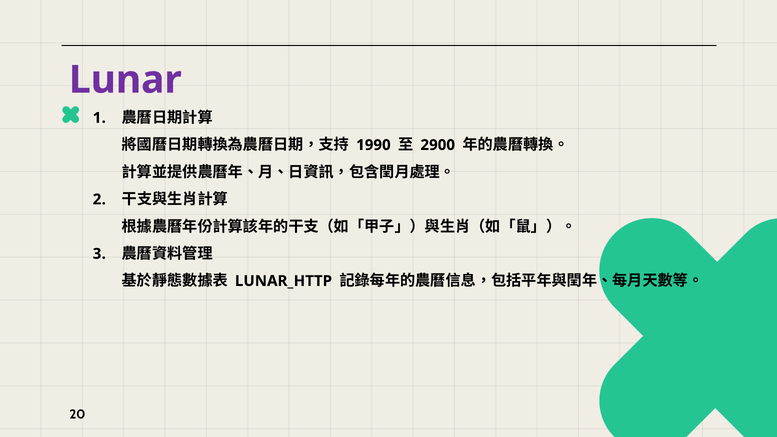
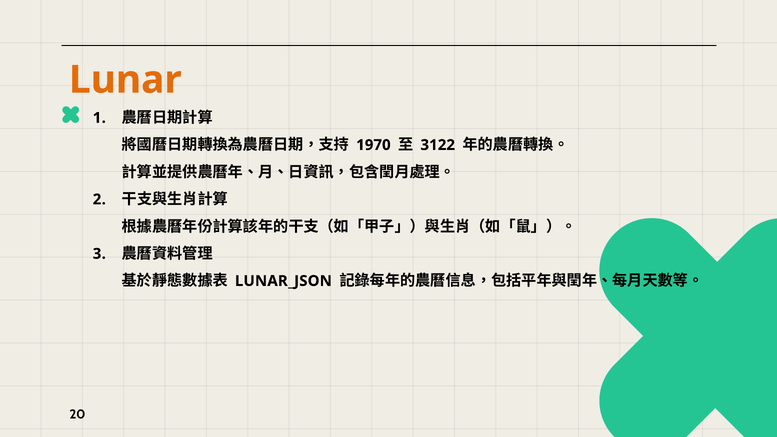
Lunar colour: purple -> orange
1990: 1990 -> 1970
2900: 2900 -> 3122
LUNAR_HTTP: LUNAR_HTTP -> LUNAR_JSON
